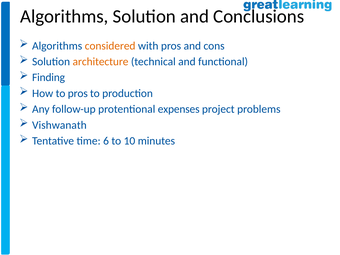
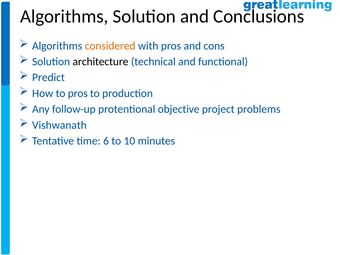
architecture colour: orange -> black
Finding: Finding -> Predict
expenses: expenses -> objective
